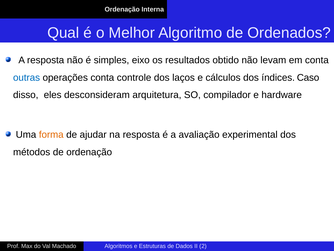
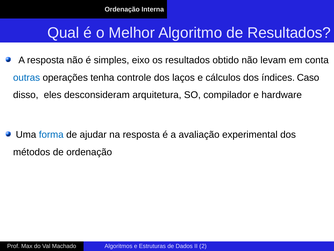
de Ordenados: Ordenados -> Resultados
operações conta: conta -> tenha
forma colour: orange -> blue
